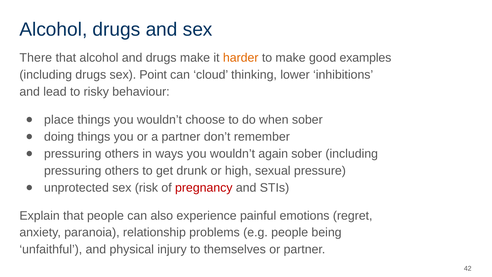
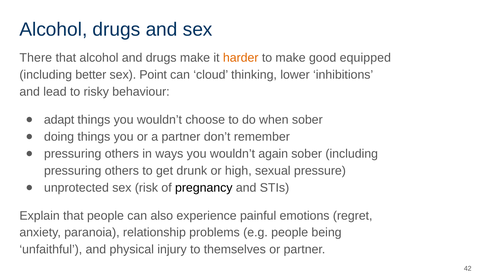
examples: examples -> equipped
including drugs: drugs -> better
place: place -> adapt
pregnancy colour: red -> black
